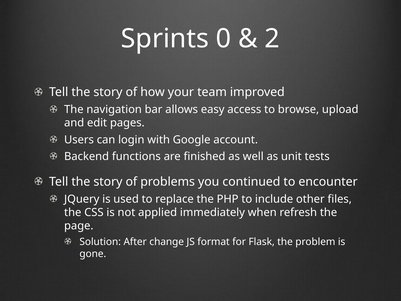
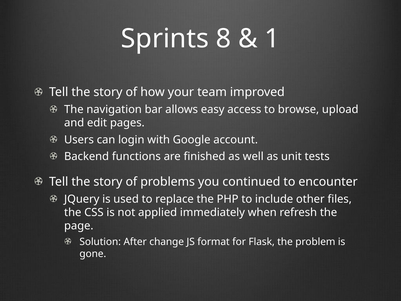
0: 0 -> 8
2: 2 -> 1
